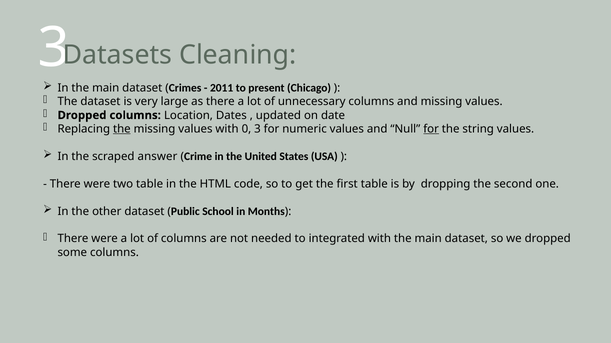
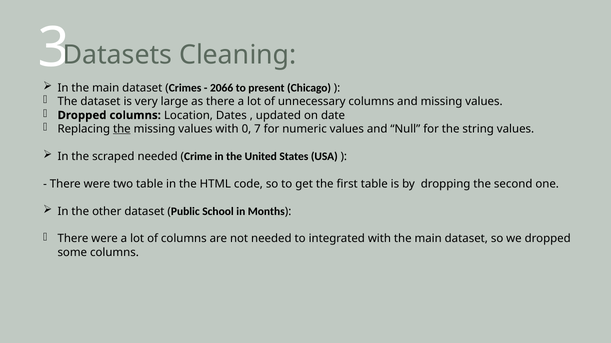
2011: 2011 -> 2066
0 3: 3 -> 7
for at (431, 129) underline: present -> none
scraped answer: answer -> needed
